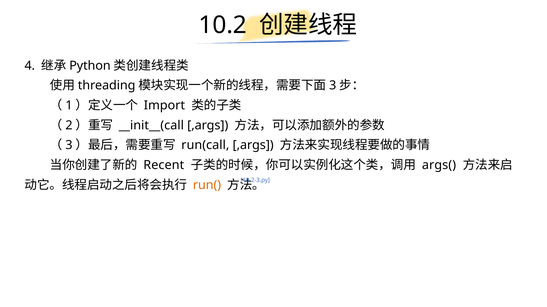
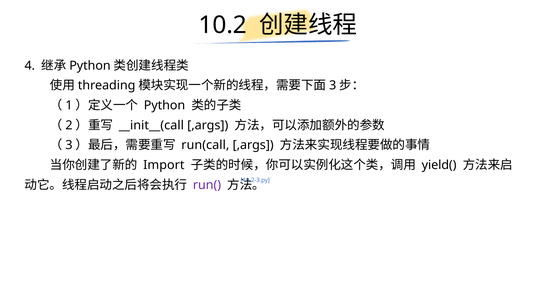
Import at (164, 106): Import -> Python
Recent: Recent -> Import
args(: args( -> yield(
run( colour: orange -> purple
